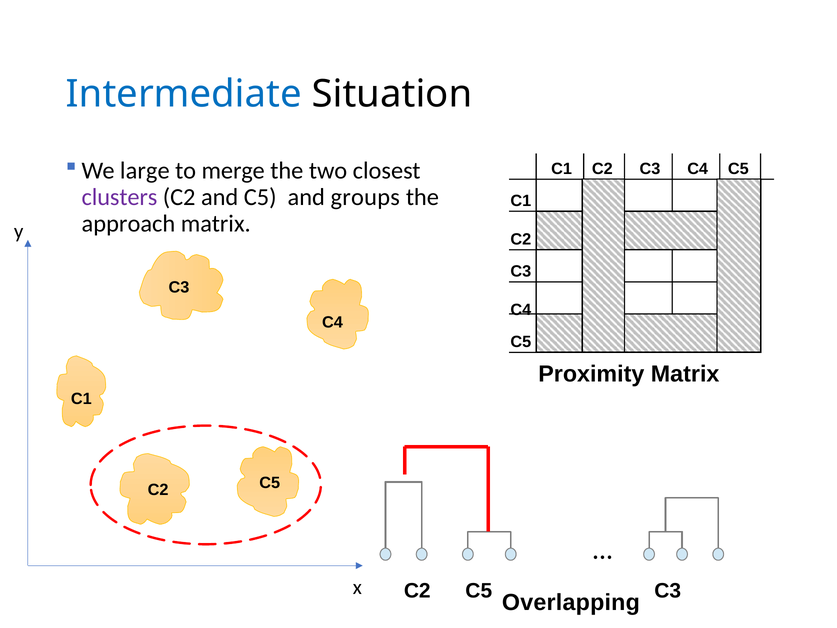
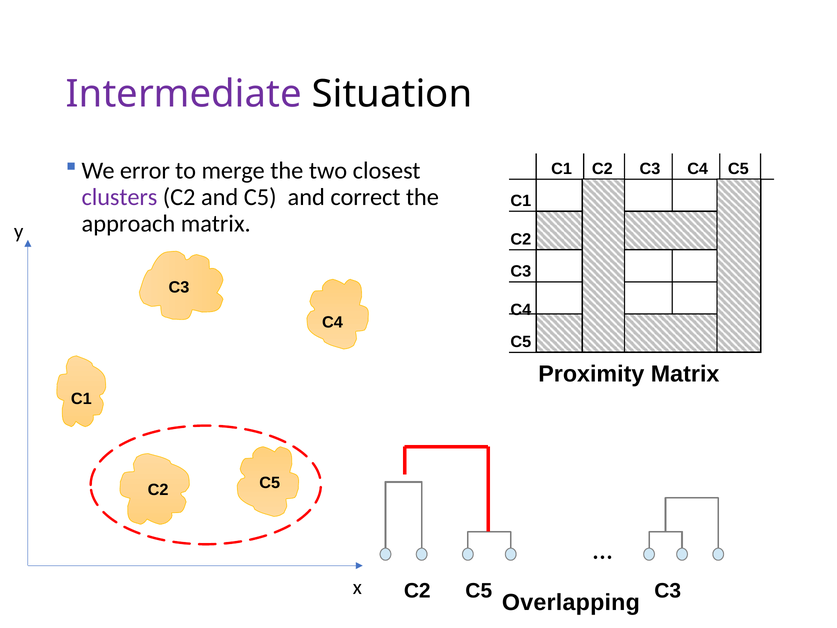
Intermediate colour: blue -> purple
large: large -> error
groups: groups -> correct
